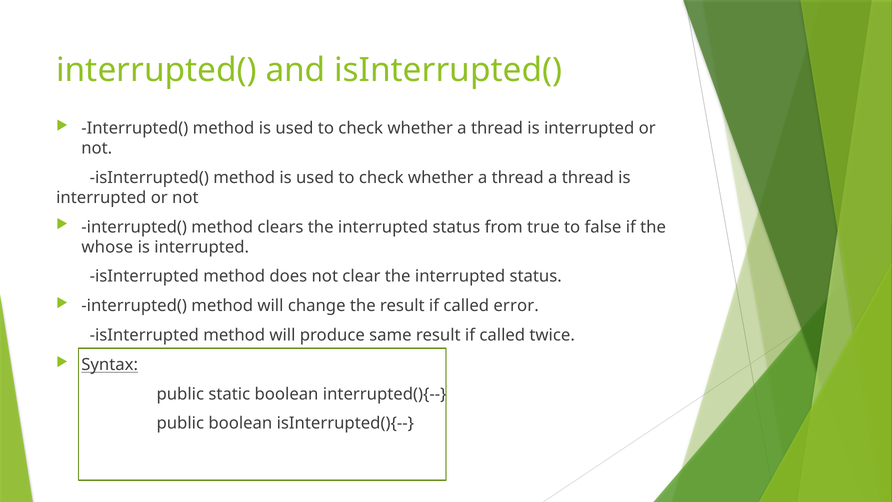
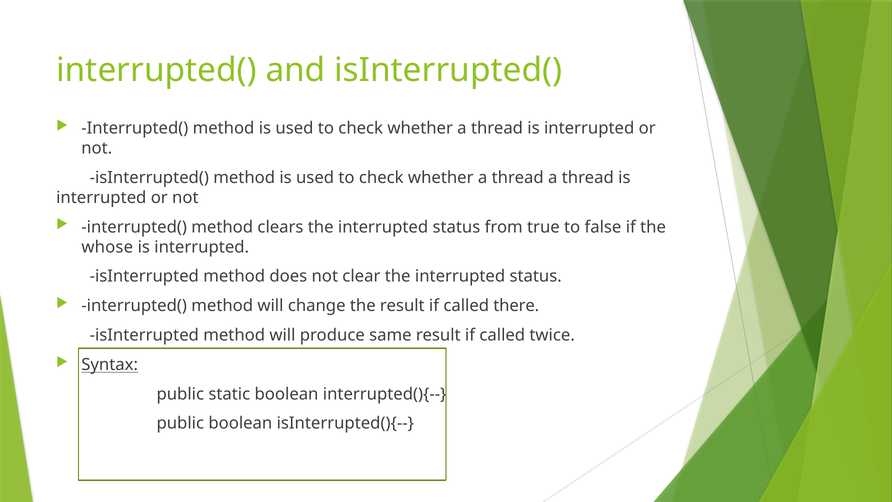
error: error -> there
